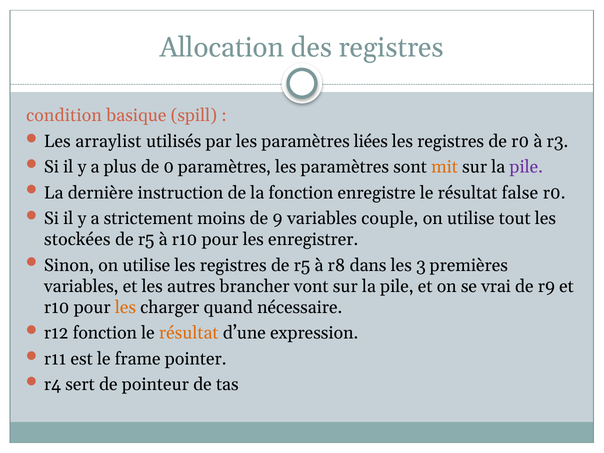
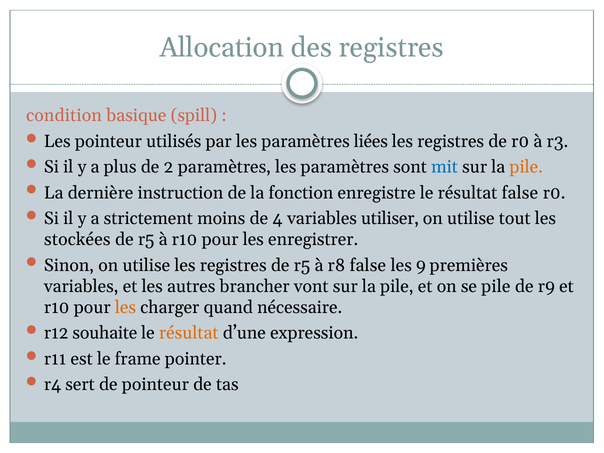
Les arraylist: arraylist -> pointeur
0: 0 -> 2
mit colour: orange -> blue
pile at (526, 167) colour: purple -> orange
9: 9 -> 4
couple: couple -> utiliser
r8 dans: dans -> false
3: 3 -> 9
se vrai: vrai -> pile
r12 fonction: fonction -> souhaite
